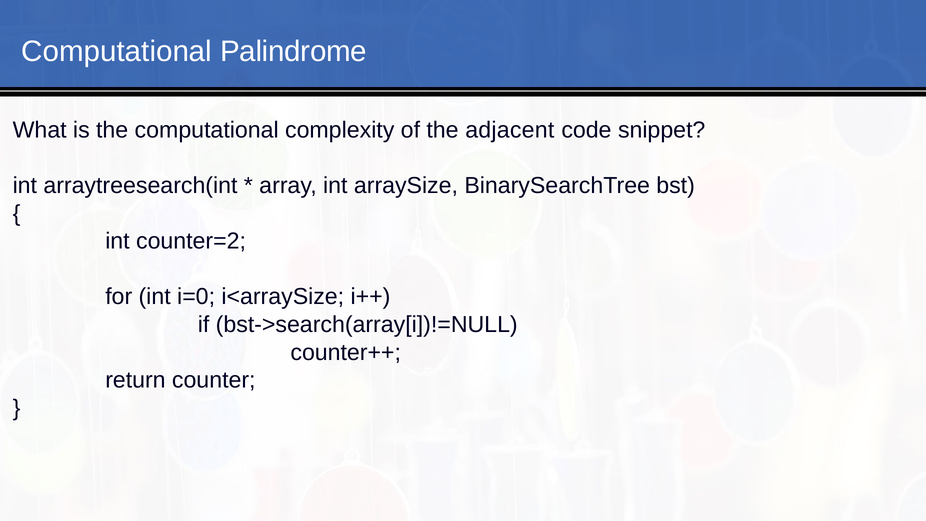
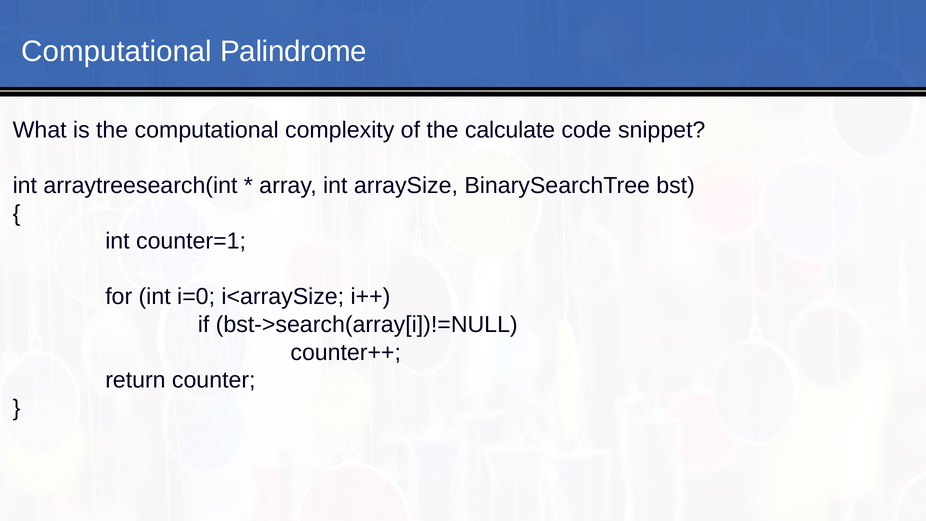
adjacent: adjacent -> calculate
counter=2: counter=2 -> counter=1
